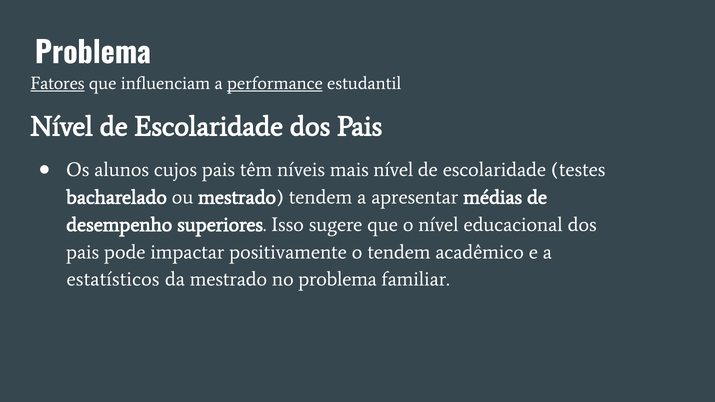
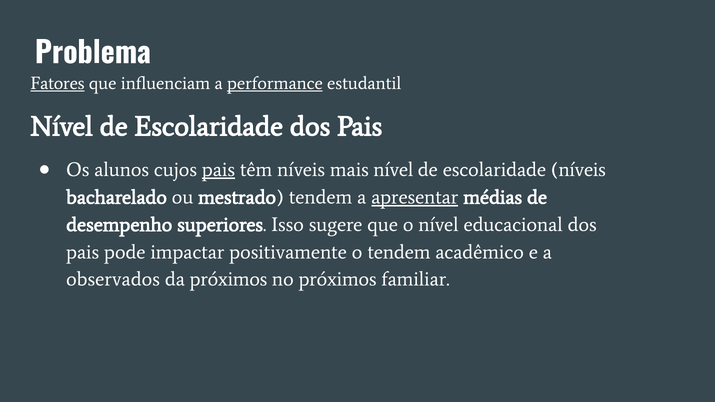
pais at (218, 170) underline: none -> present
escolaridade testes: testes -> níveis
apresentar underline: none -> present
estatísticos: estatísticos -> observados
da mestrado: mestrado -> próximos
no problema: problema -> próximos
